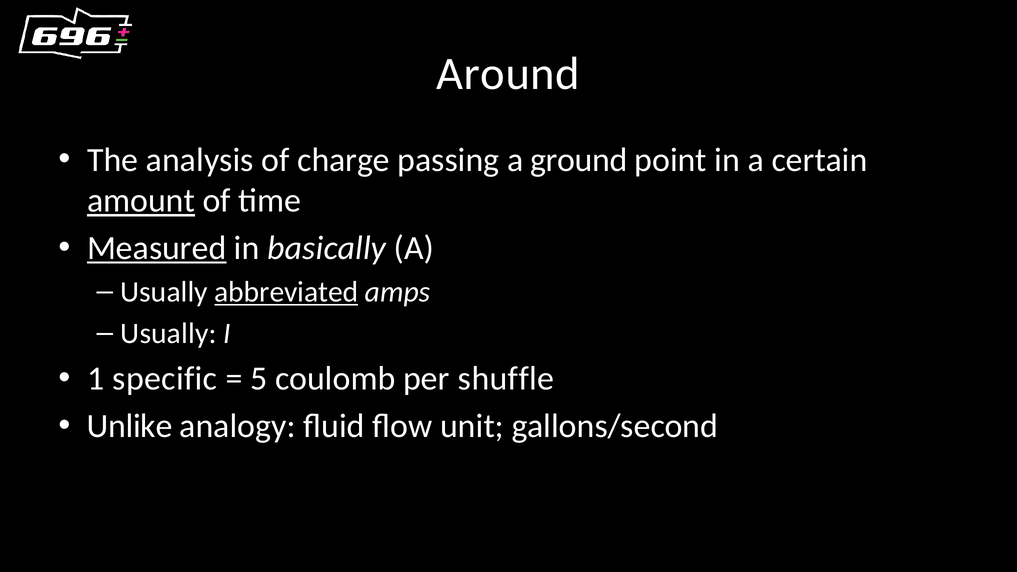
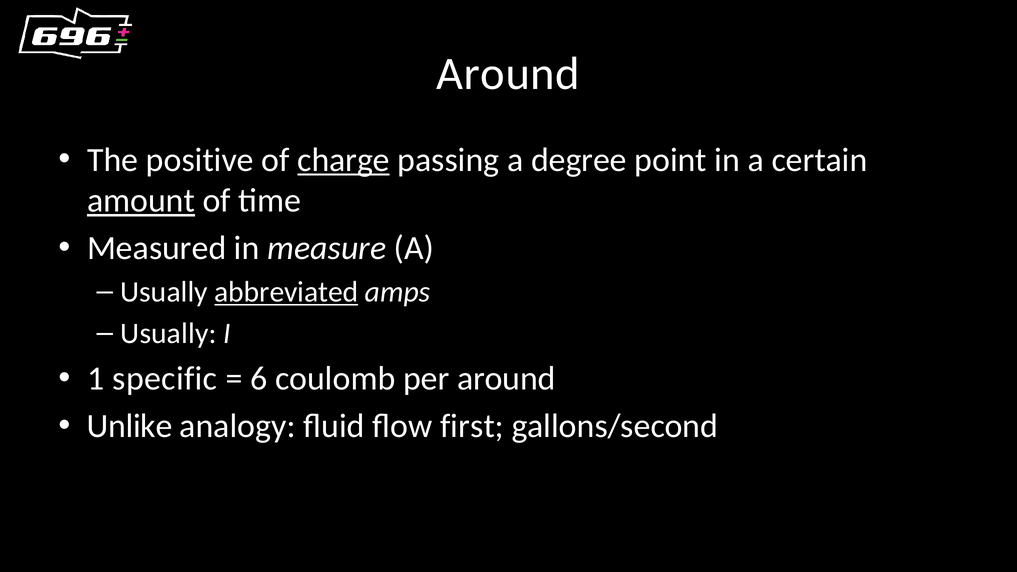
analysis: analysis -> positive
charge underline: none -> present
ground: ground -> degree
Measured underline: present -> none
basically: basically -> measure
5: 5 -> 6
per shuffle: shuffle -> around
unit: unit -> first
